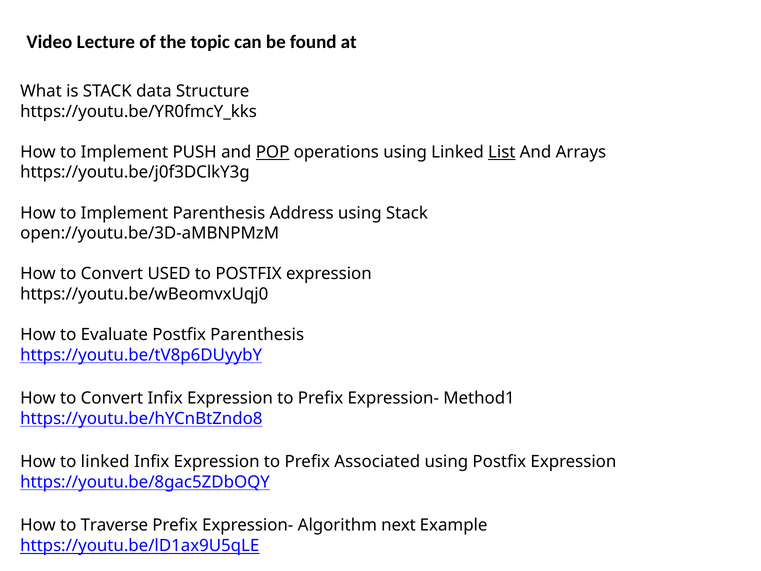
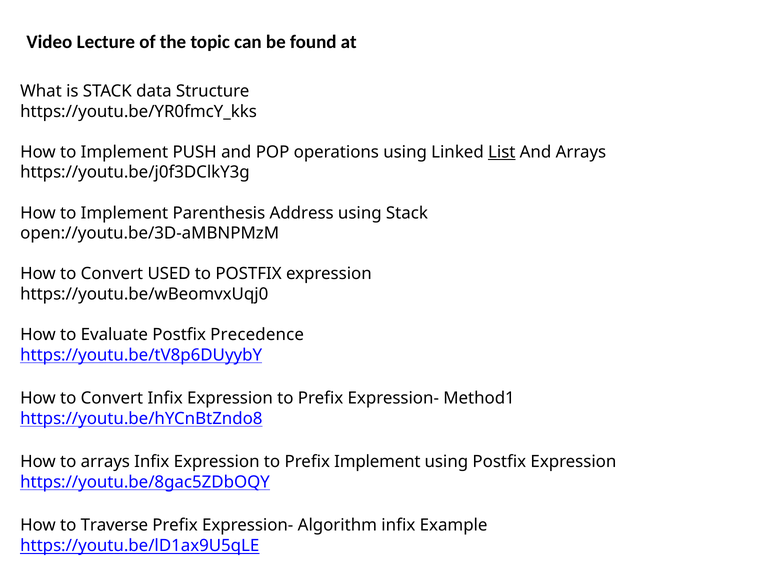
POP underline: present -> none
Postfix Parenthesis: Parenthesis -> Precedence
to linked: linked -> arrays
Prefix Associated: Associated -> Implement
Algorithm next: next -> infix
